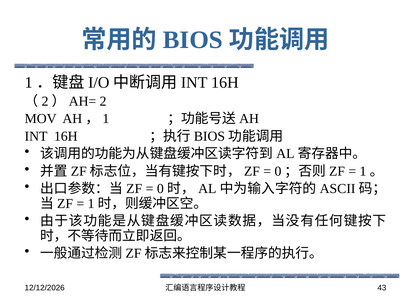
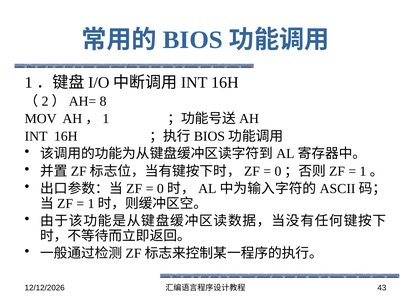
2: 2 -> 8
